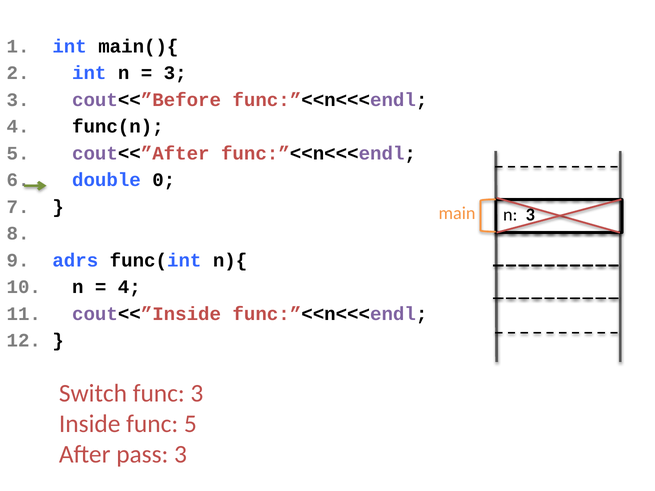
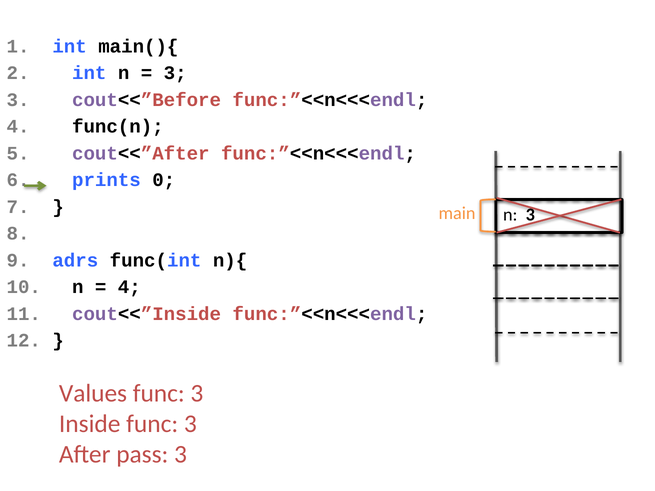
double: double -> prints
Switch: Switch -> Values
Inside func 5: 5 -> 3
